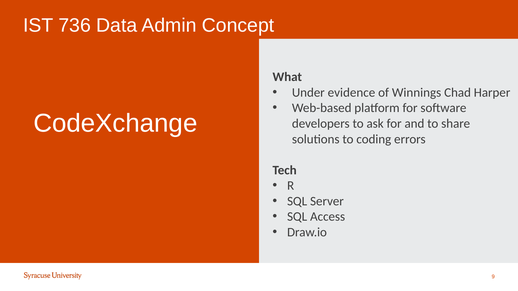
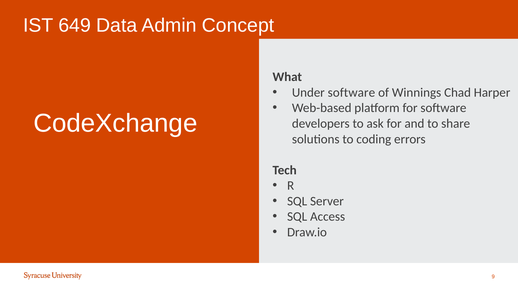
736: 736 -> 649
Under evidence: evidence -> software
